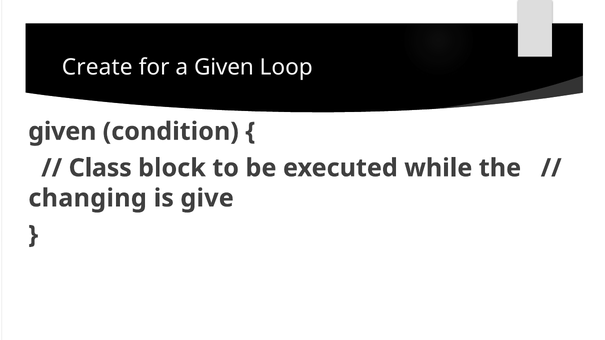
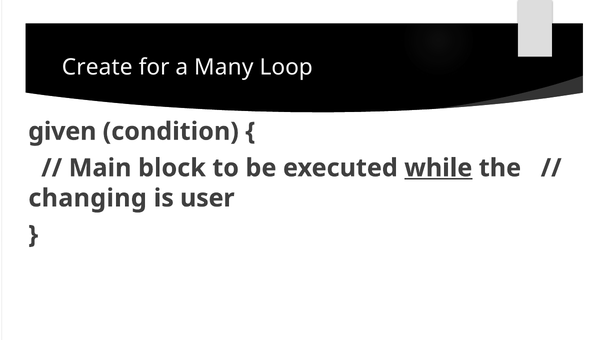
a Given: Given -> Many
Class: Class -> Main
while underline: none -> present
give: give -> user
